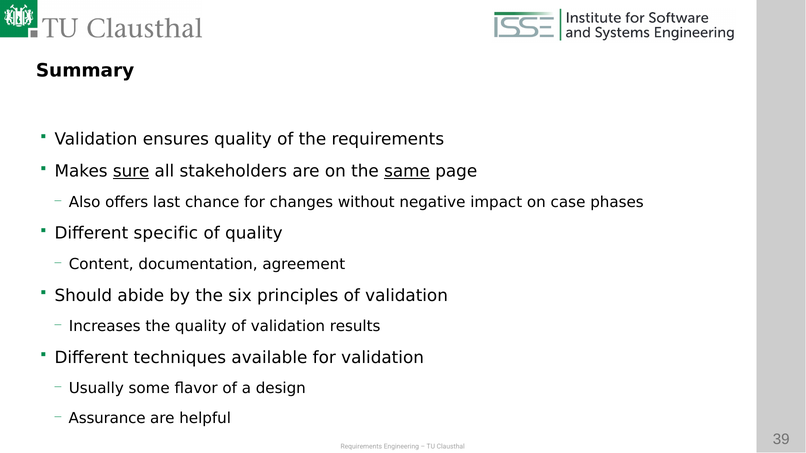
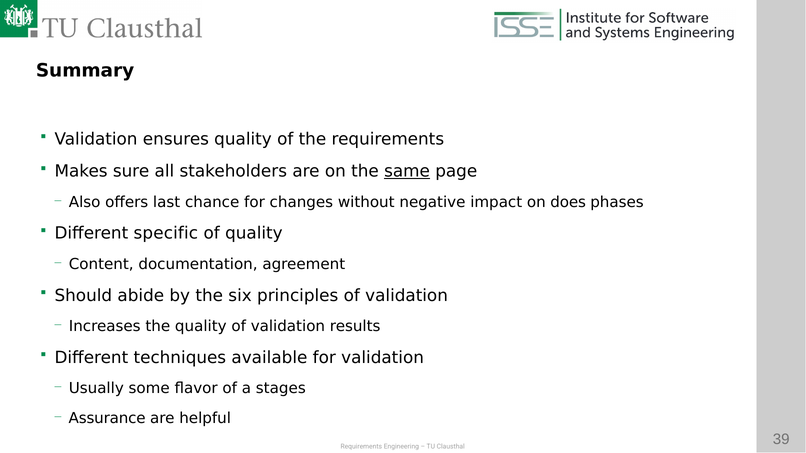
sure underline: present -> none
case: case -> does
design: design -> stages
